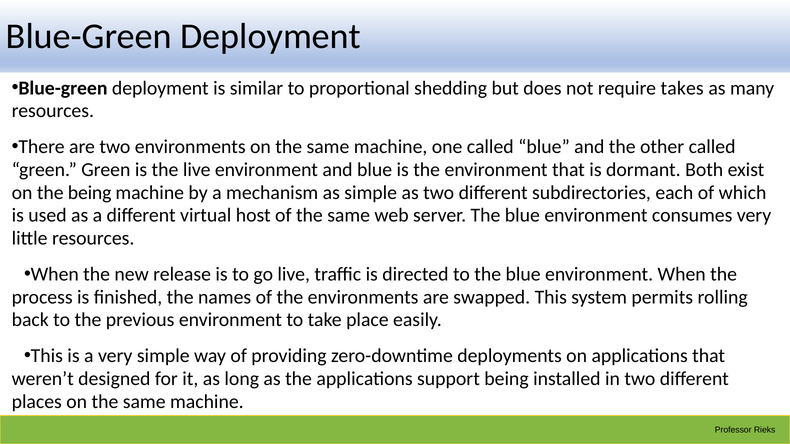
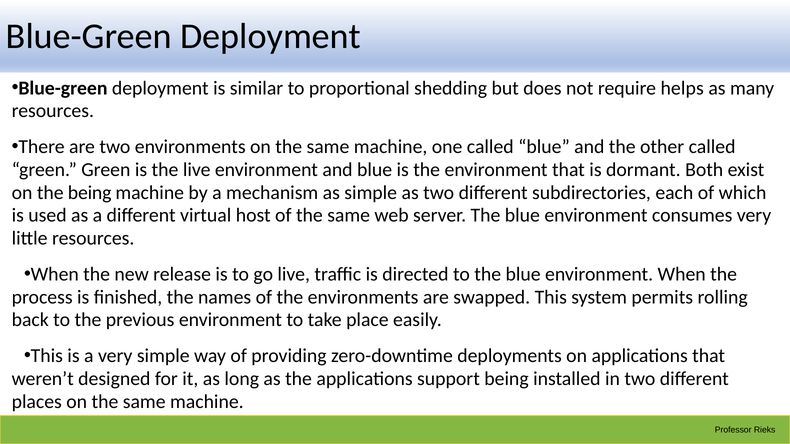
takes: takes -> helps
